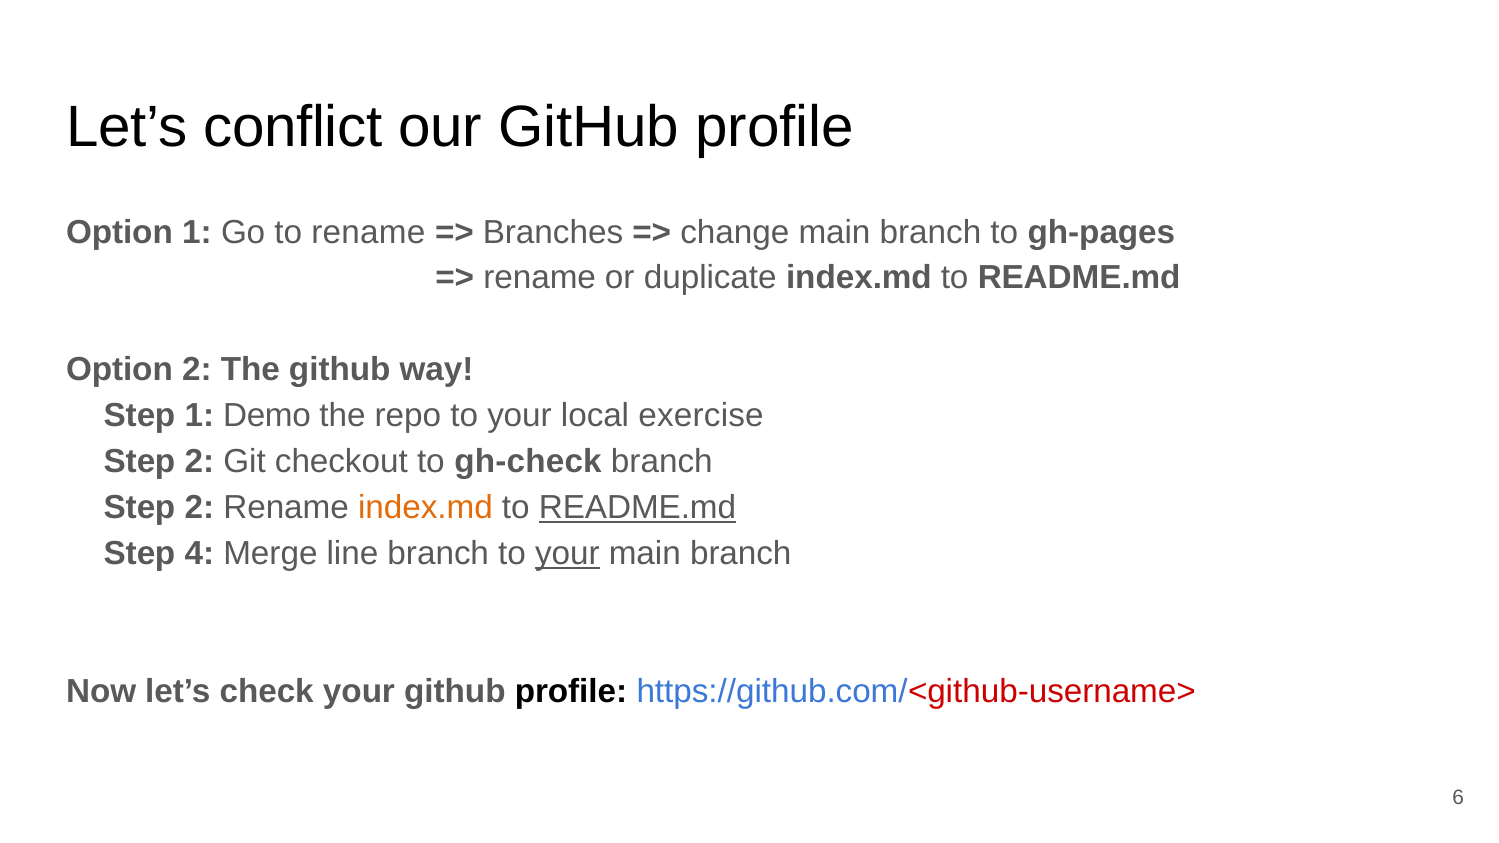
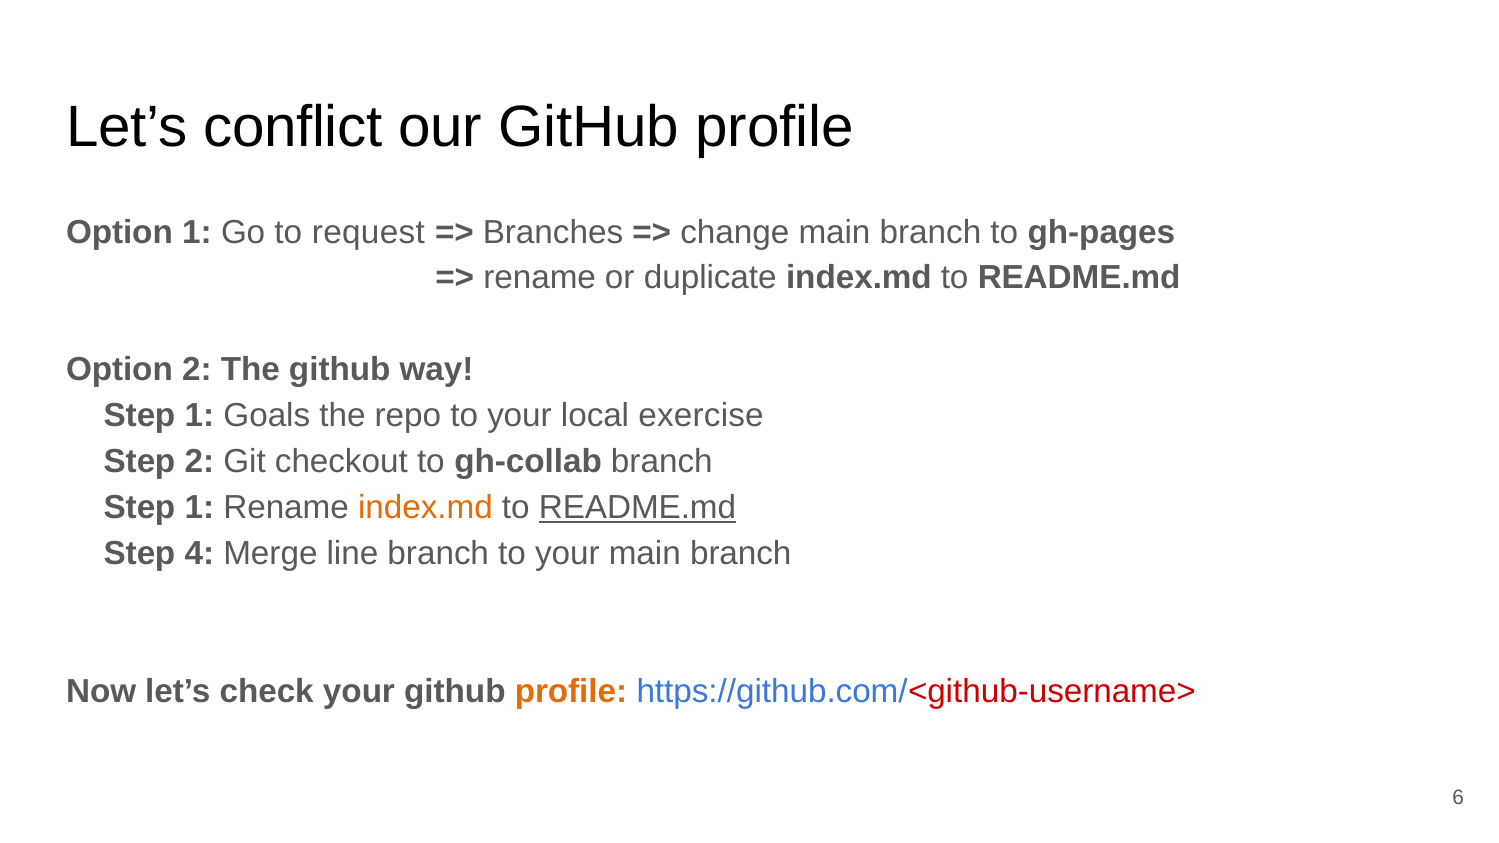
to rename: rename -> request
Demo: Demo -> Goals
gh-check: gh-check -> gh-collab
2 at (199, 508): 2 -> 1
your at (567, 554) underline: present -> none
profile at (571, 691) colour: black -> orange
